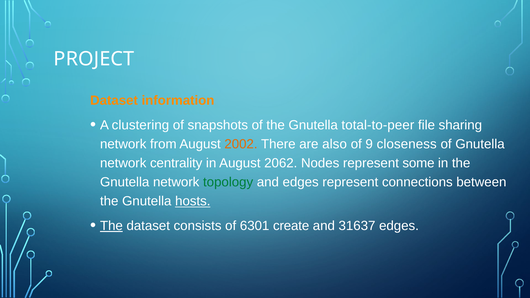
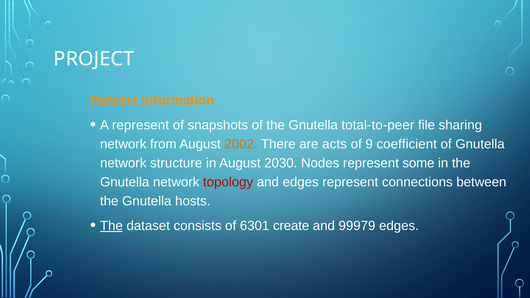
A clustering: clustering -> represent
also: also -> acts
closeness: closeness -> coefficient
centrality: centrality -> structure
2062: 2062 -> 2030
topology colour: green -> red
hosts underline: present -> none
31637: 31637 -> 99979
